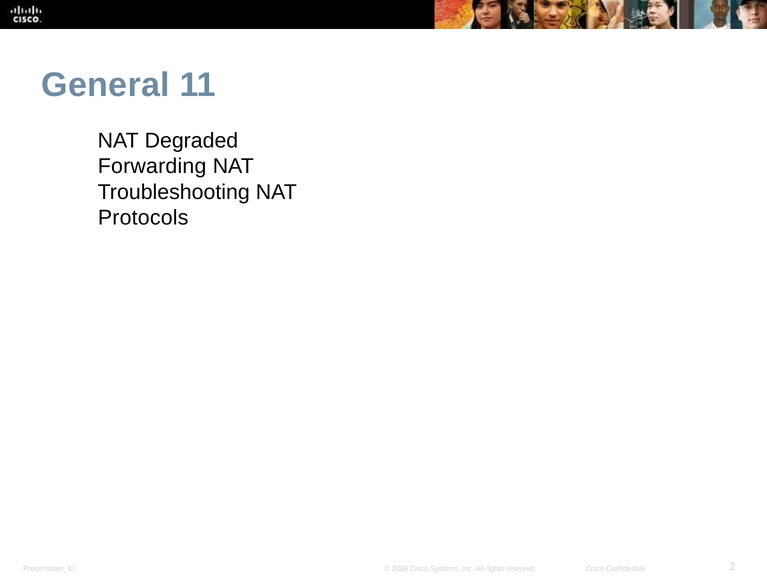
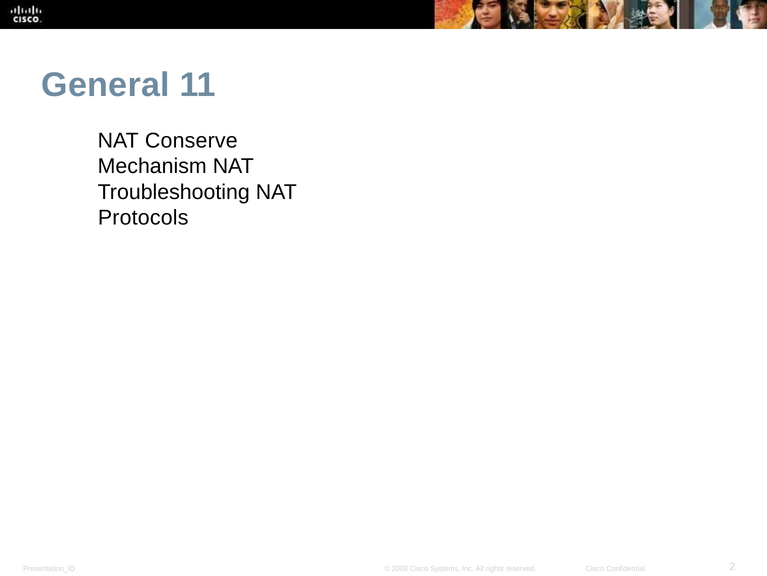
Degraded: Degraded -> Conserve
Forwarding: Forwarding -> Mechanism
